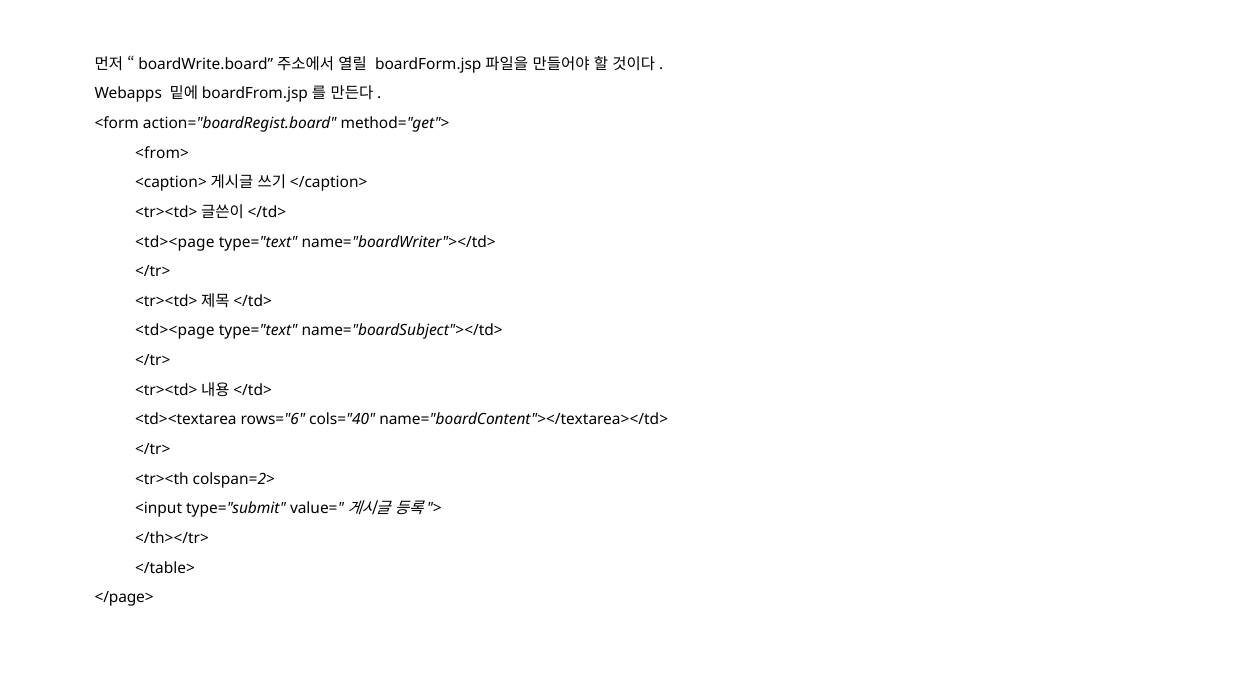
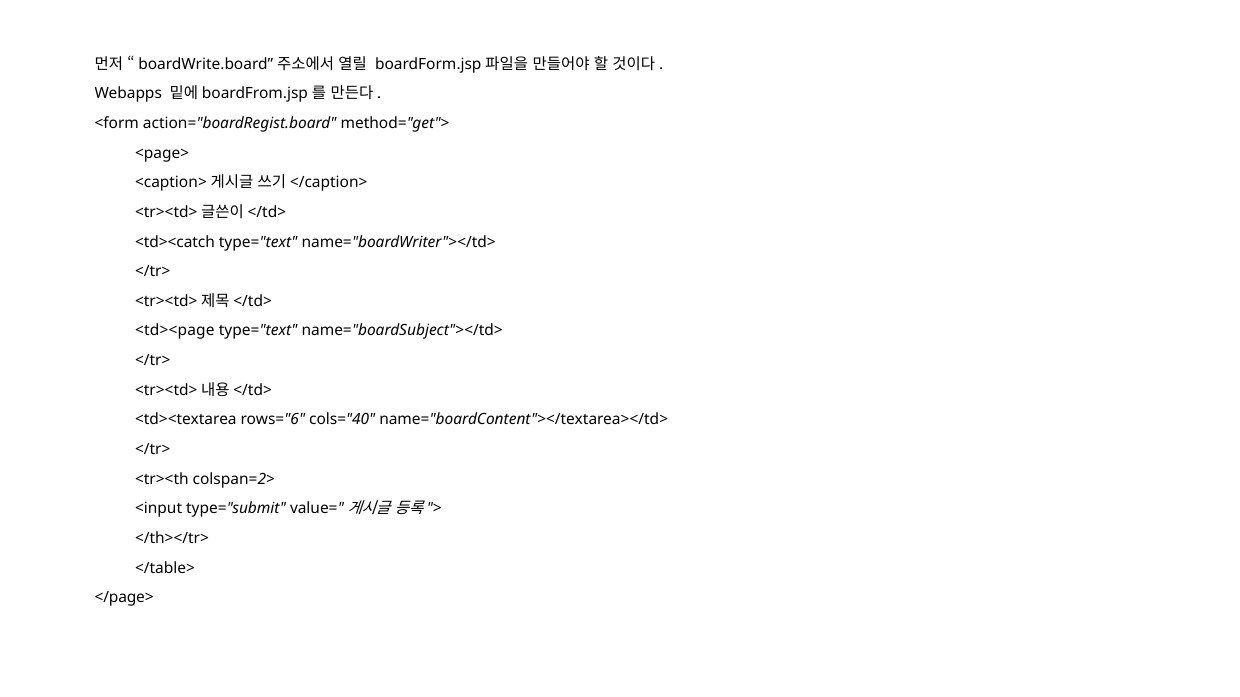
<from>: <from> -> <page>
<td><page at (175, 242): <td><page -> <td><catch
